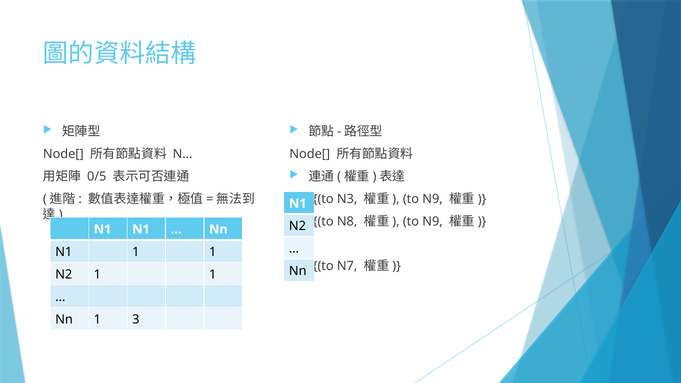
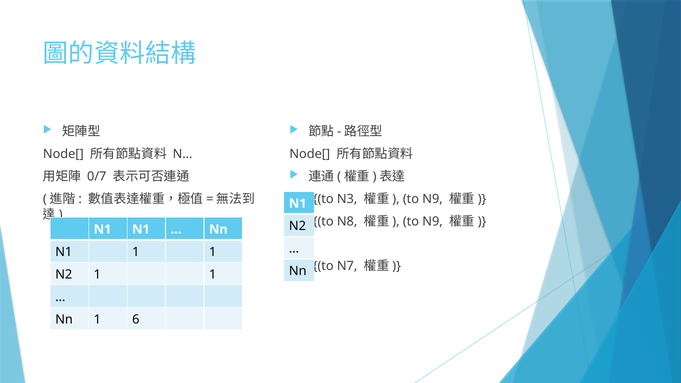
0/5: 0/5 -> 0/7
3: 3 -> 6
